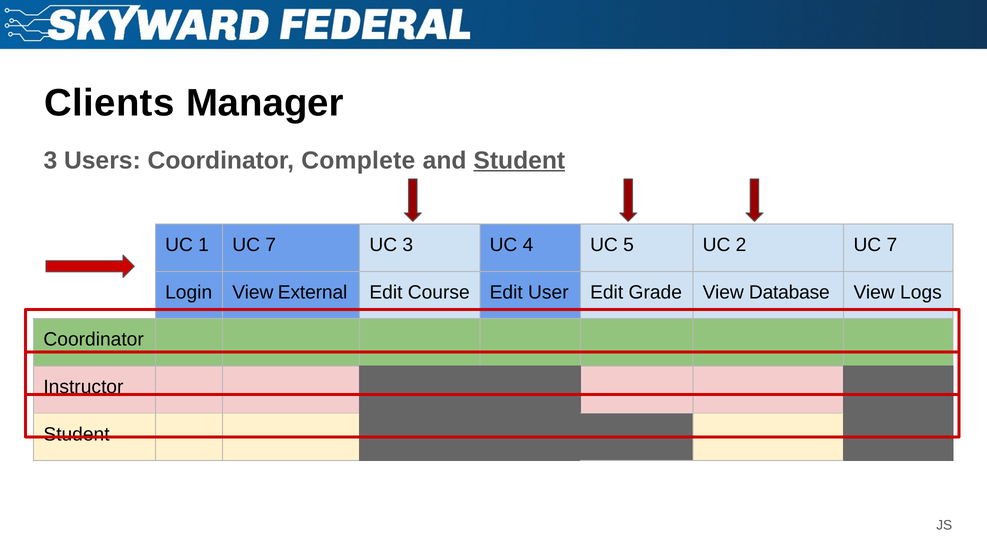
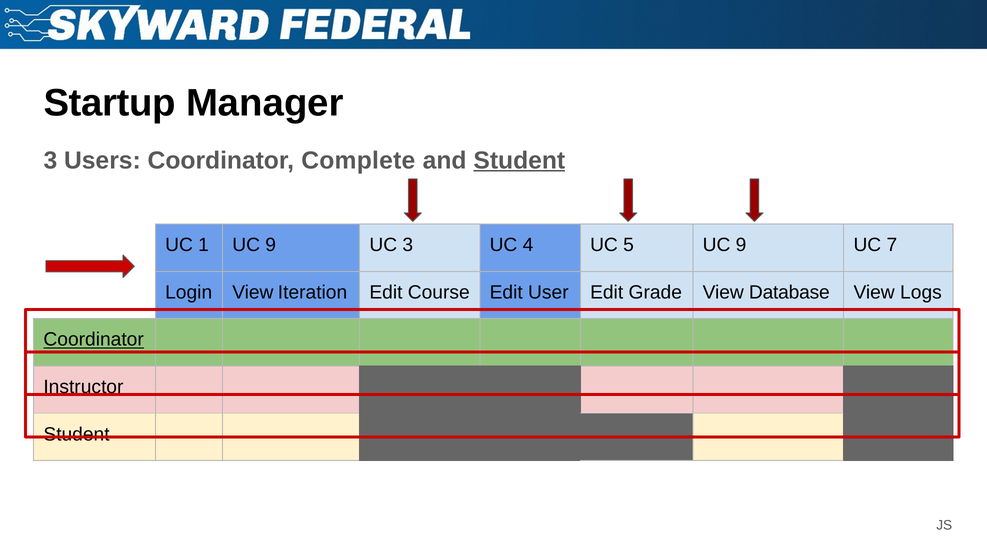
Clients: Clients -> Startup
1 UC 7: 7 -> 9
5 UC 2: 2 -> 9
External: External -> Iteration
Coordinator at (94, 340) underline: none -> present
